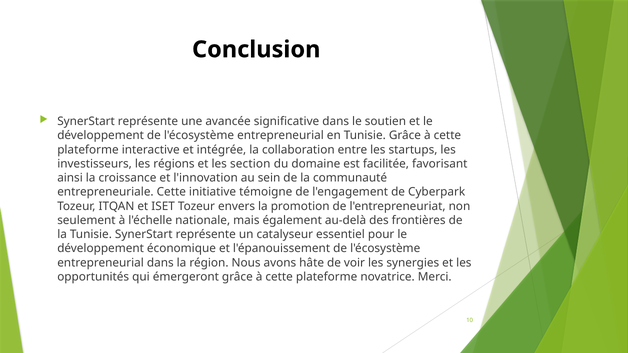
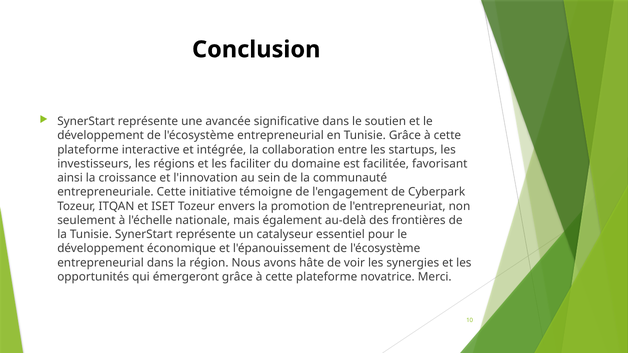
section: section -> faciliter
